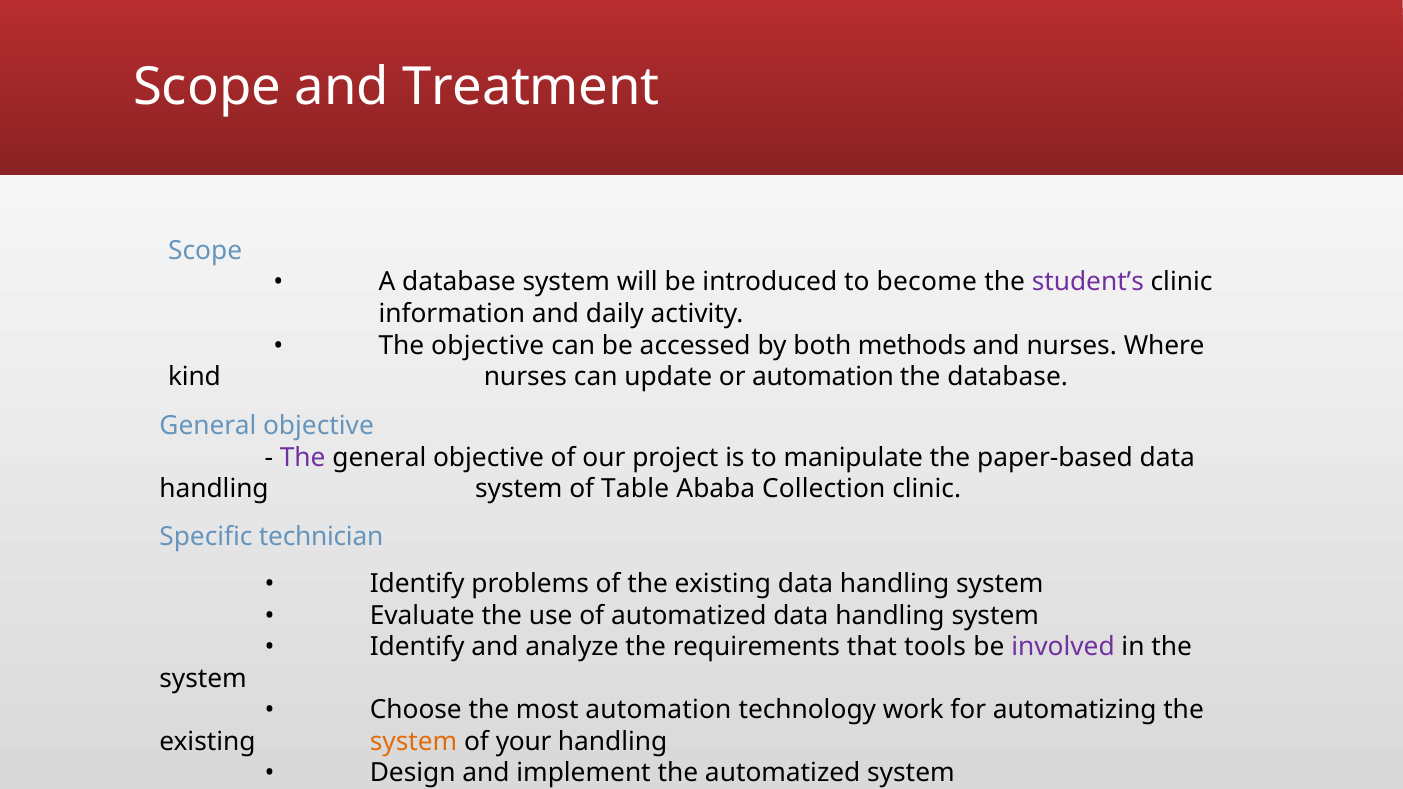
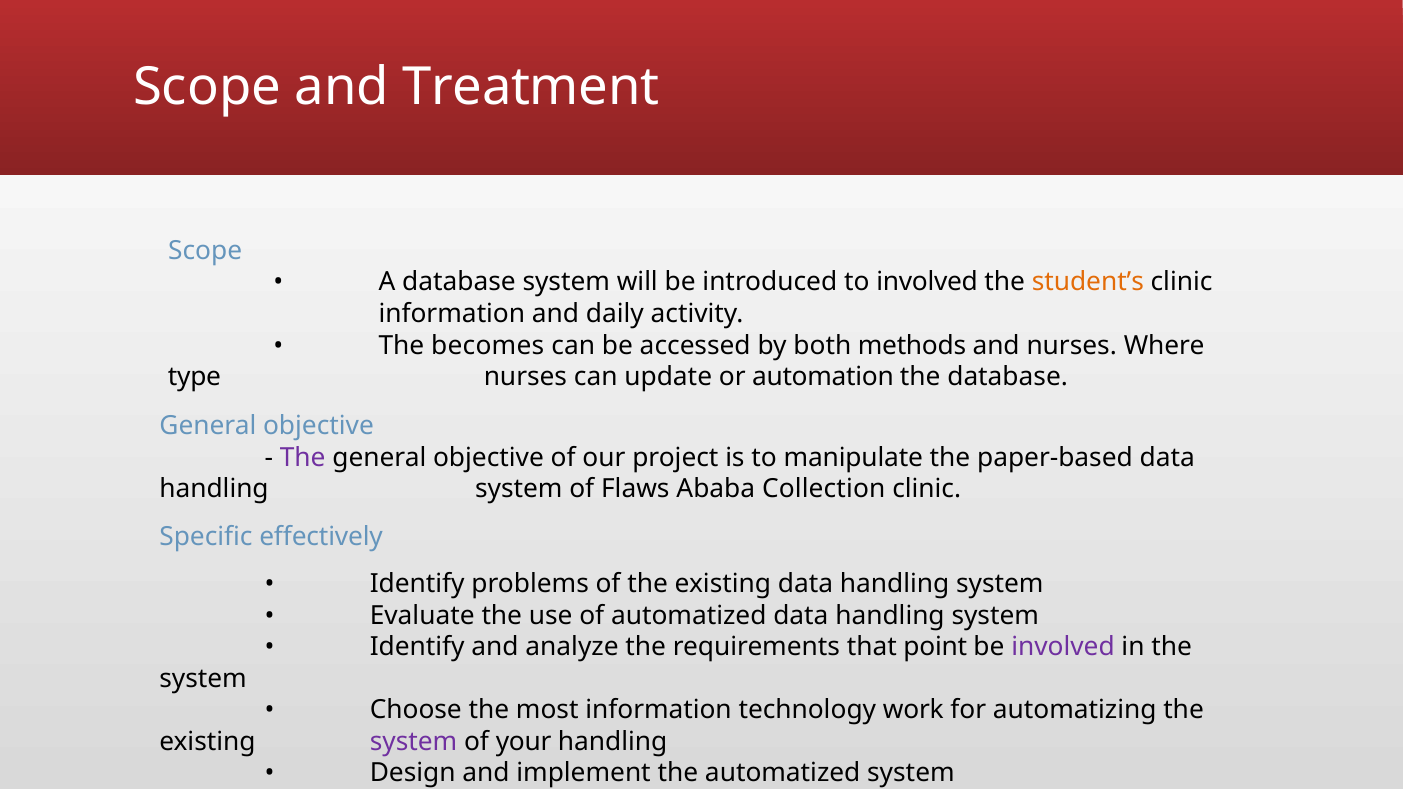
to become: become -> involved
student’s colour: purple -> orange
The objective: objective -> becomes
kind: kind -> type
Table: Table -> Flaws
technician: technician -> effectively
tools: tools -> point
most automation: automation -> information
system at (414, 742) colour: orange -> purple
